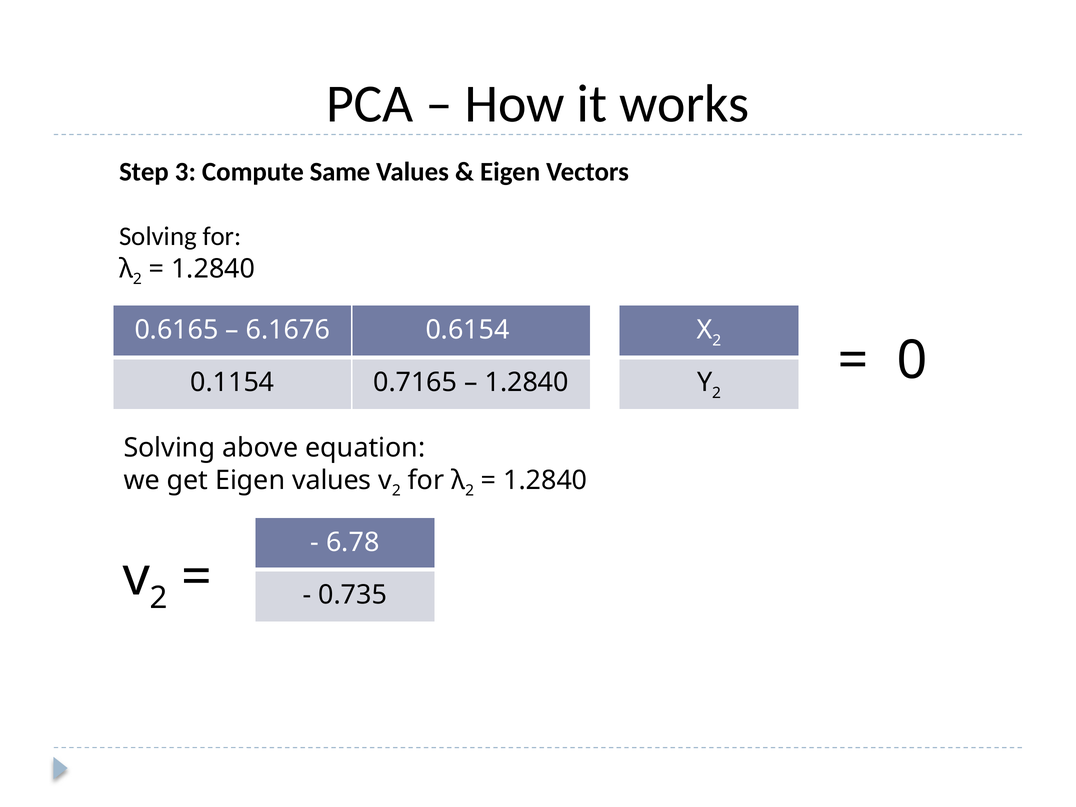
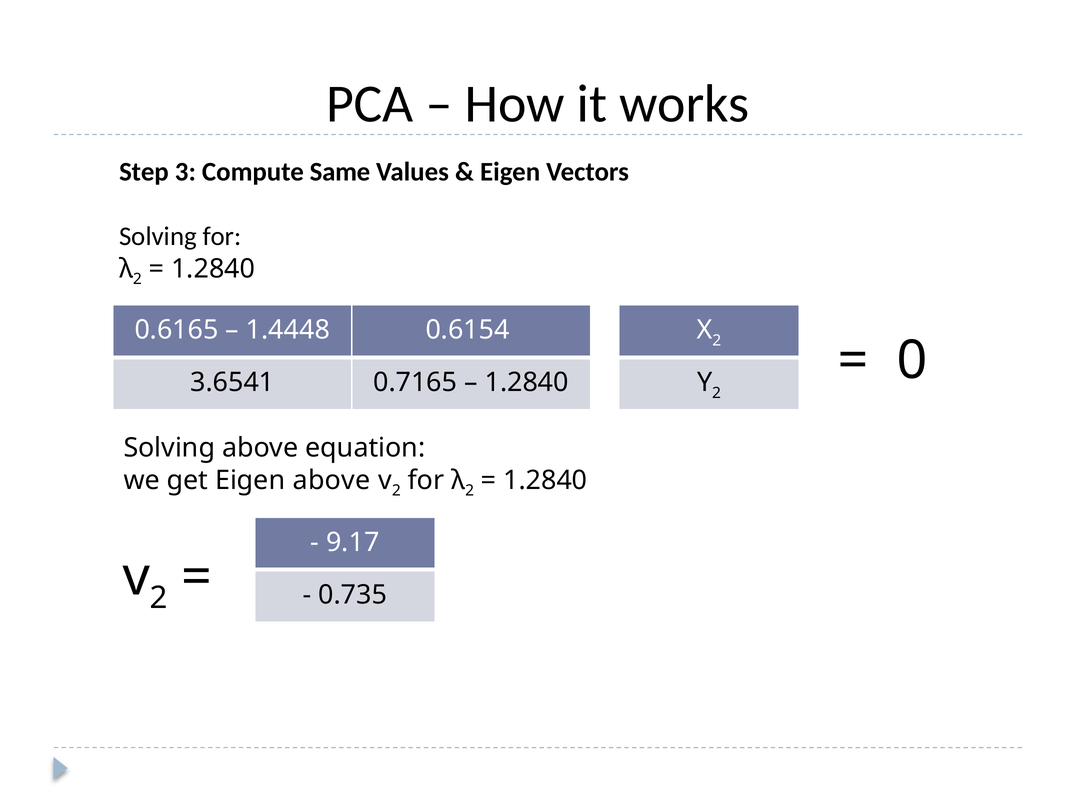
6.1676: 6.1676 -> 1.4448
0.1154: 0.1154 -> 3.6541
Eigen values: values -> above
6.78: 6.78 -> 9.17
